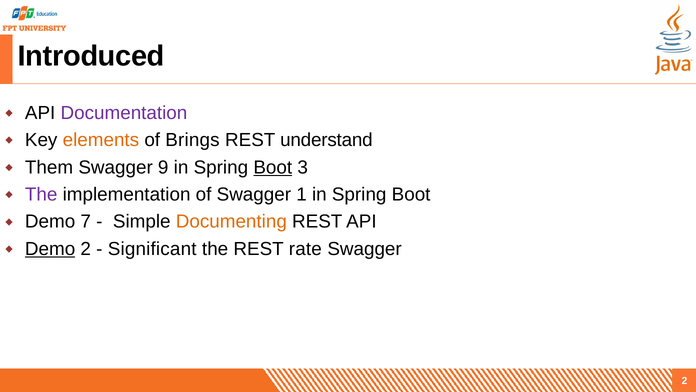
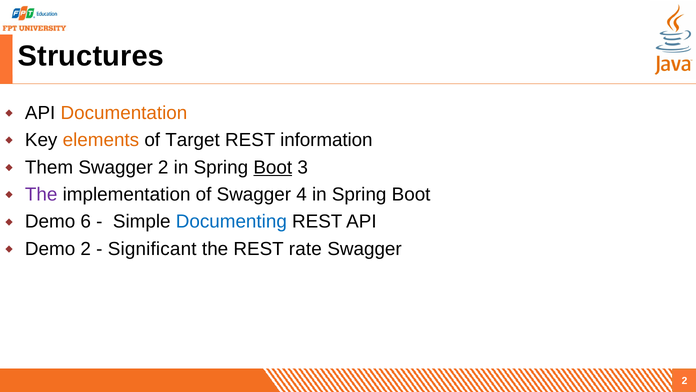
Introduced: Introduced -> Structures
Documentation colour: purple -> orange
Brings: Brings -> Target
understand: understand -> information
Swagger 9: 9 -> 2
1: 1 -> 4
7: 7 -> 6
Documenting colour: orange -> blue
Demo at (50, 249) underline: present -> none
